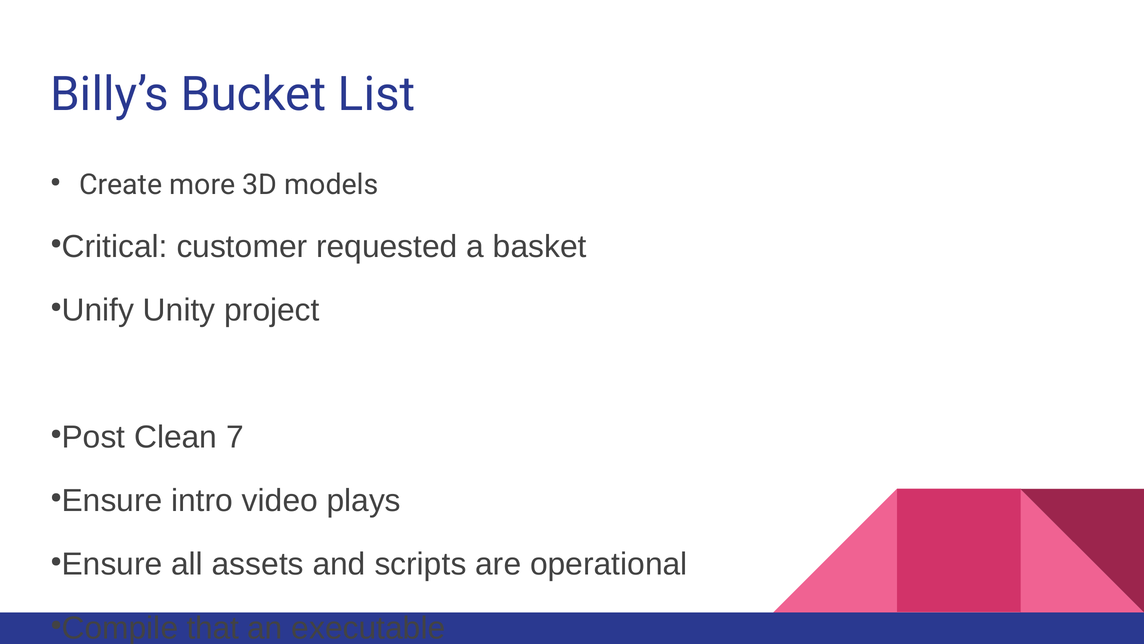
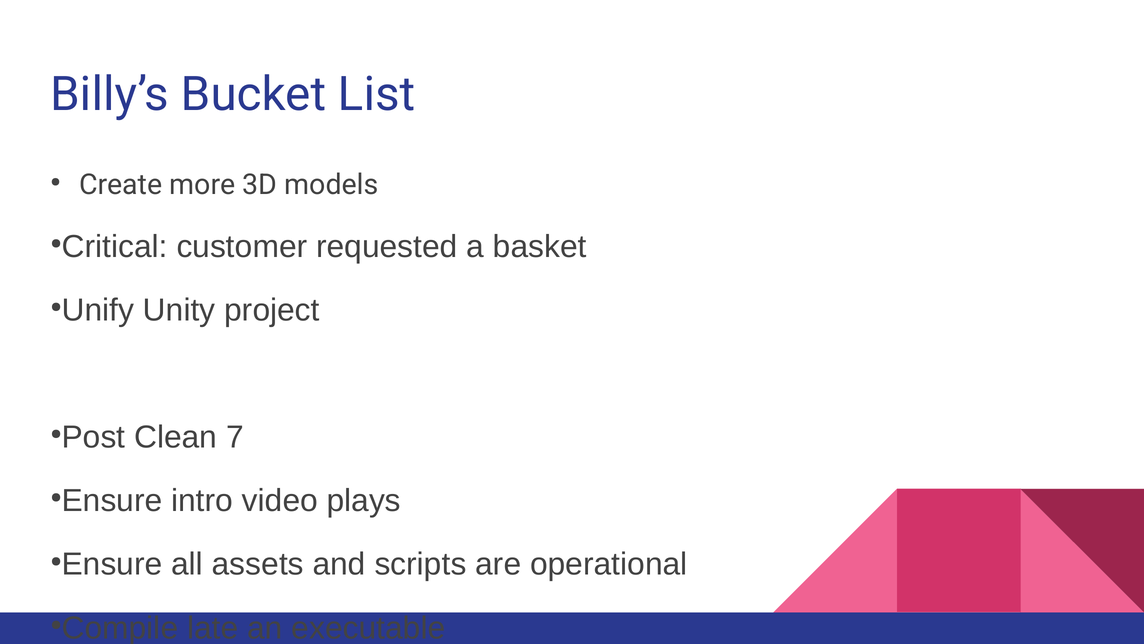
that: that -> late
